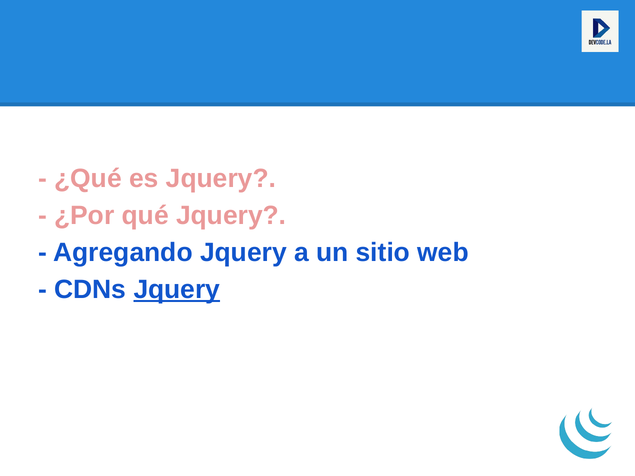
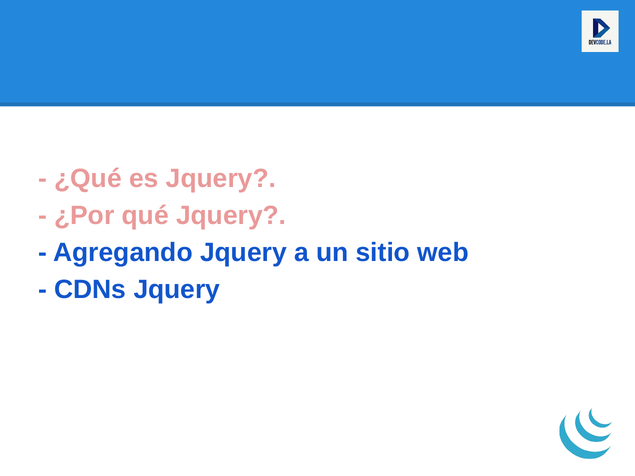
Jquery at (177, 290) underline: present -> none
